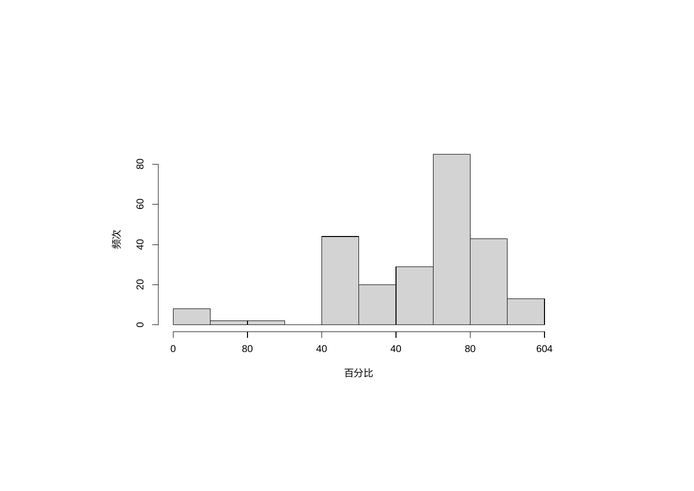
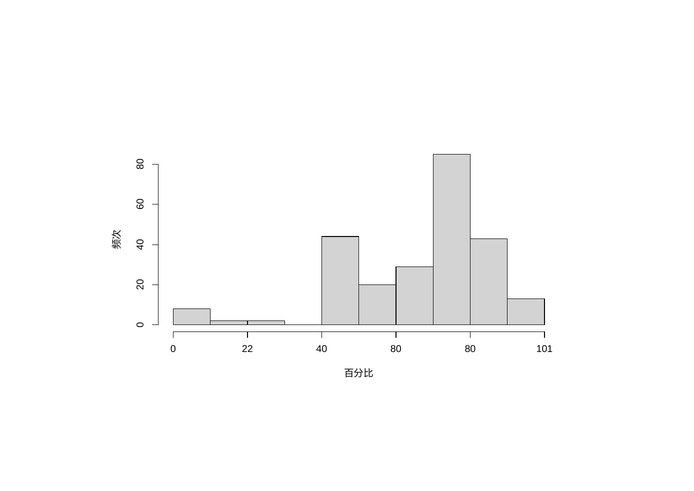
0 80: 80 -> 22
40 40: 40 -> 80
604: 604 -> 101
